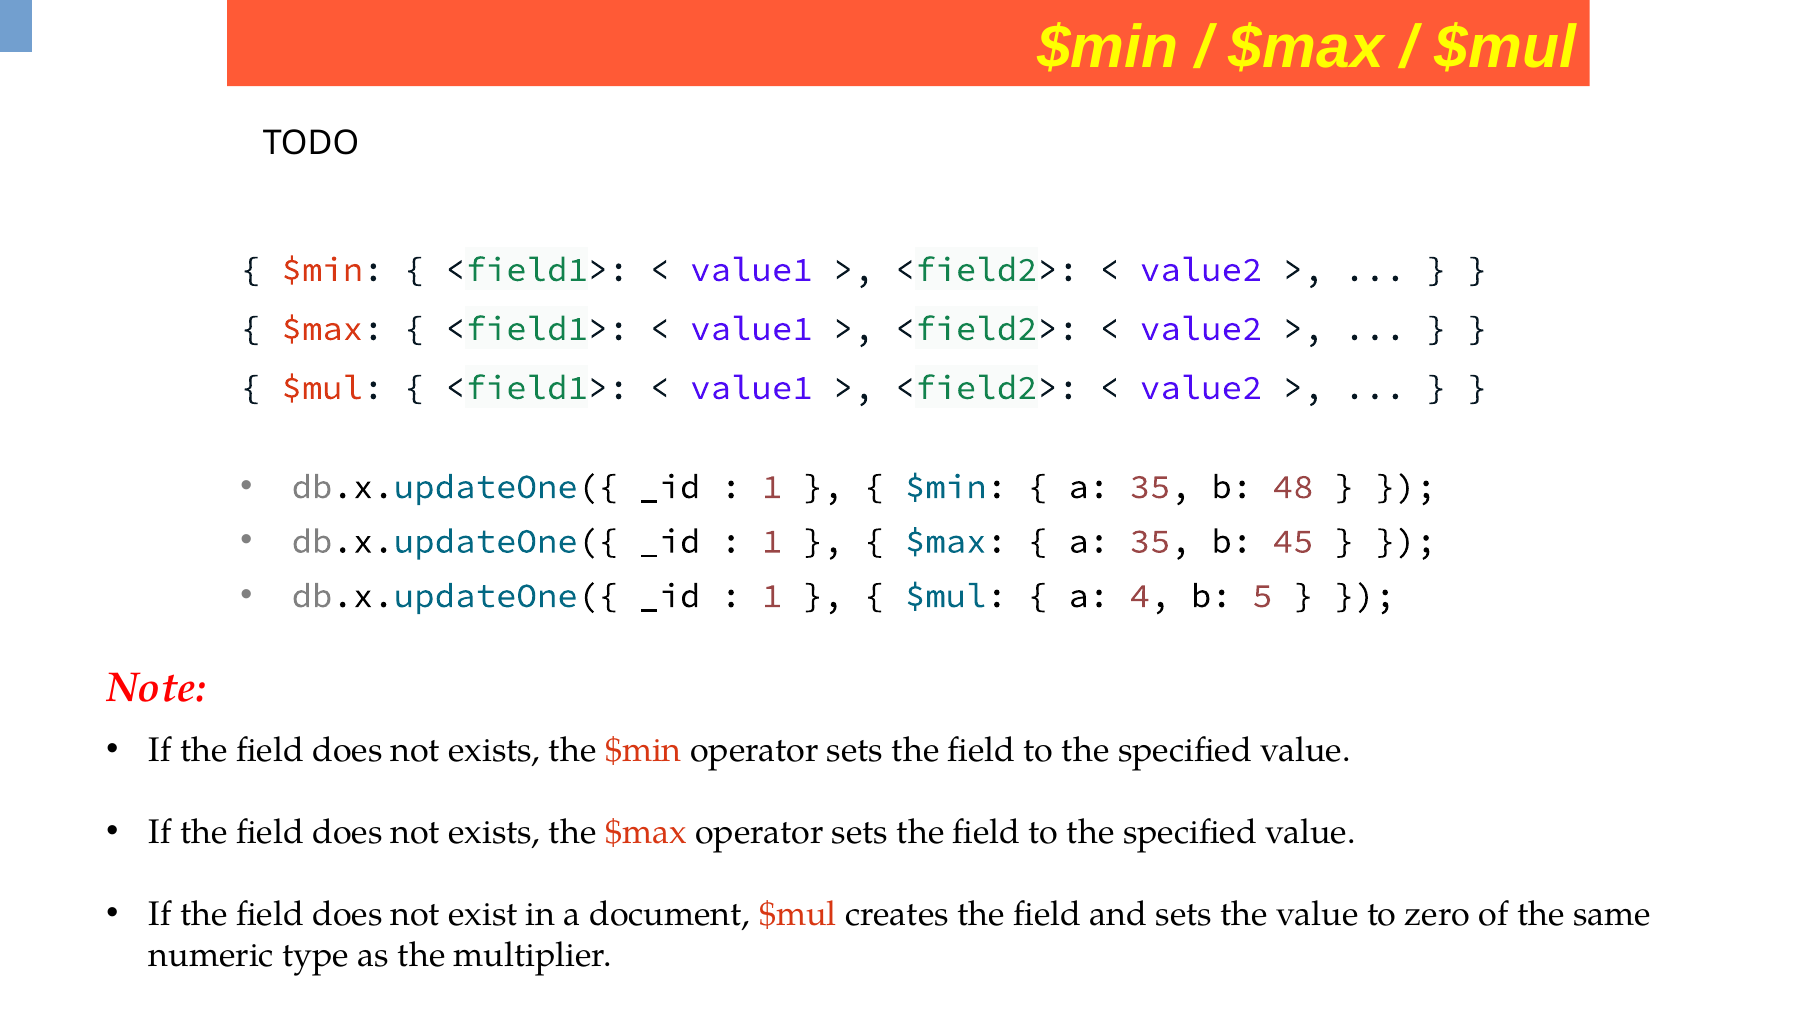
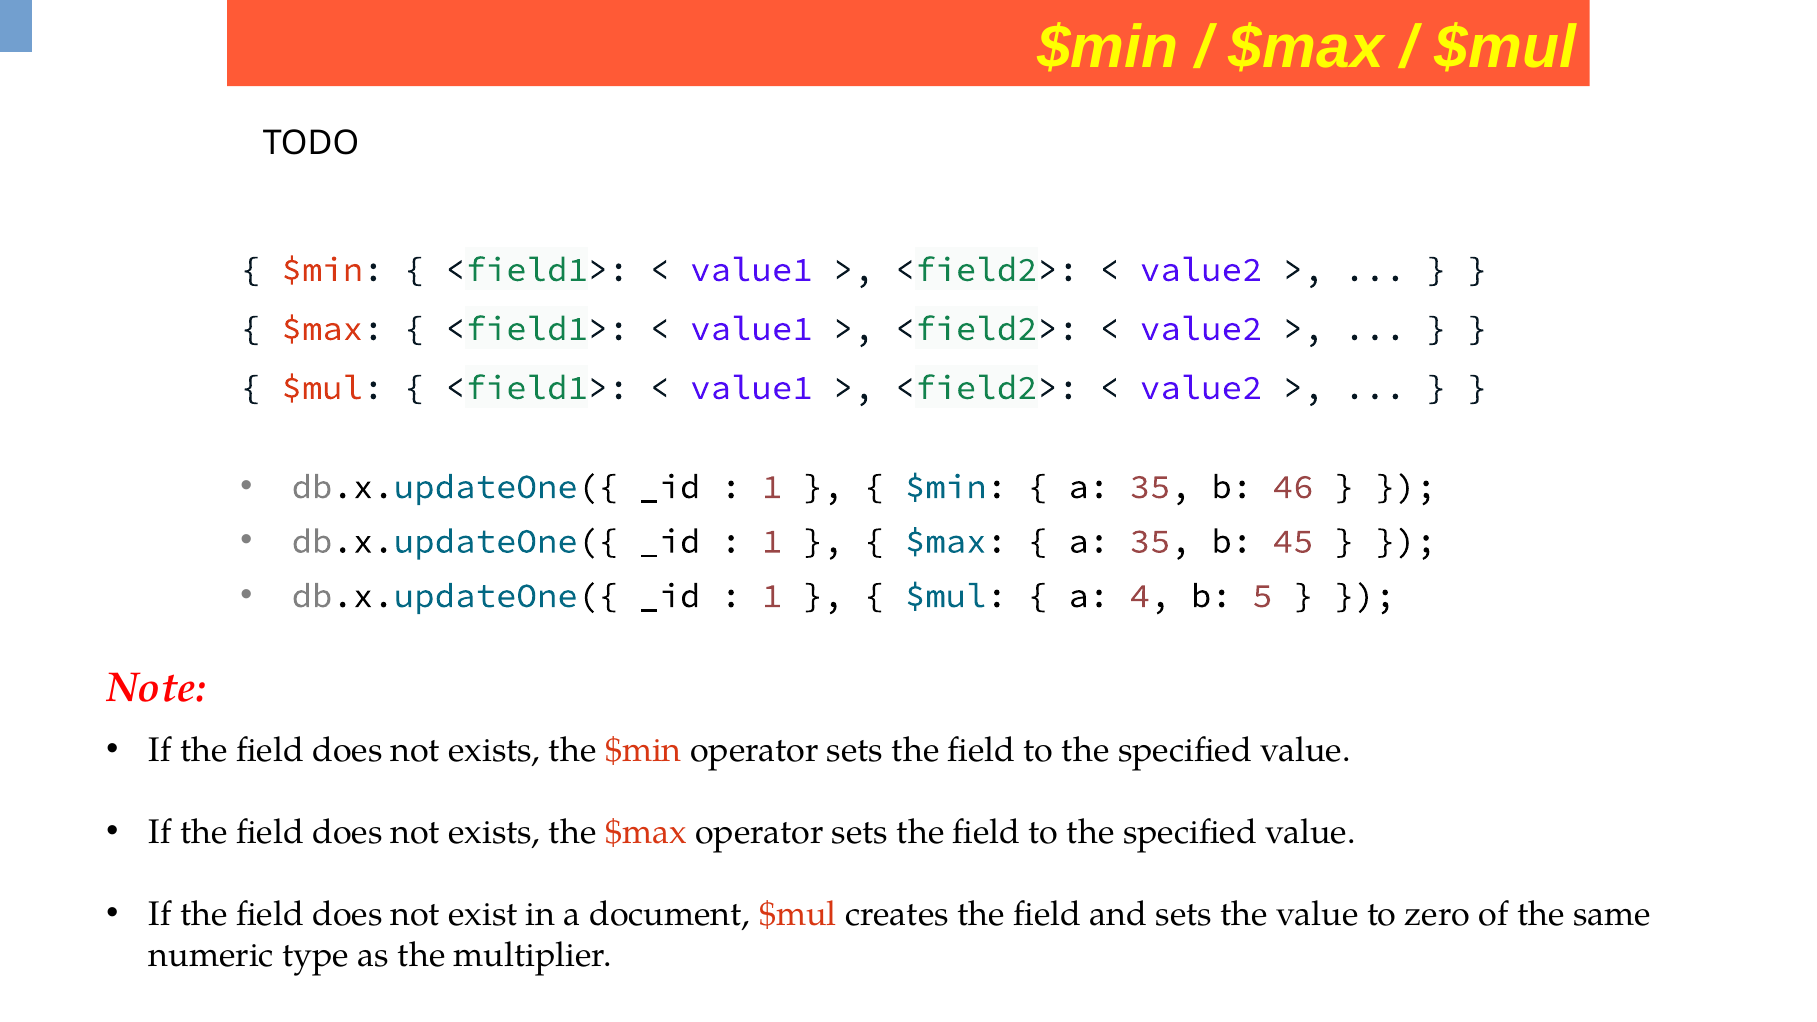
48: 48 -> 46
